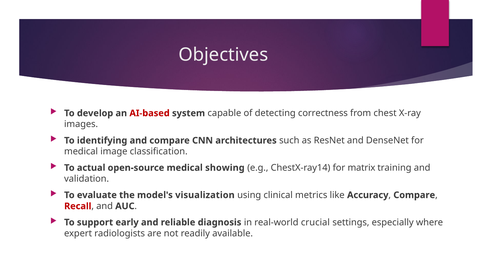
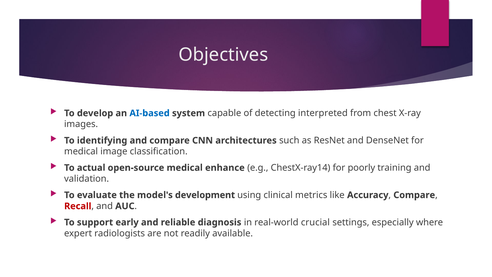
AI-based colour: red -> blue
correctness: correctness -> interpreted
showing: showing -> enhance
matrix: matrix -> poorly
visualization: visualization -> development
